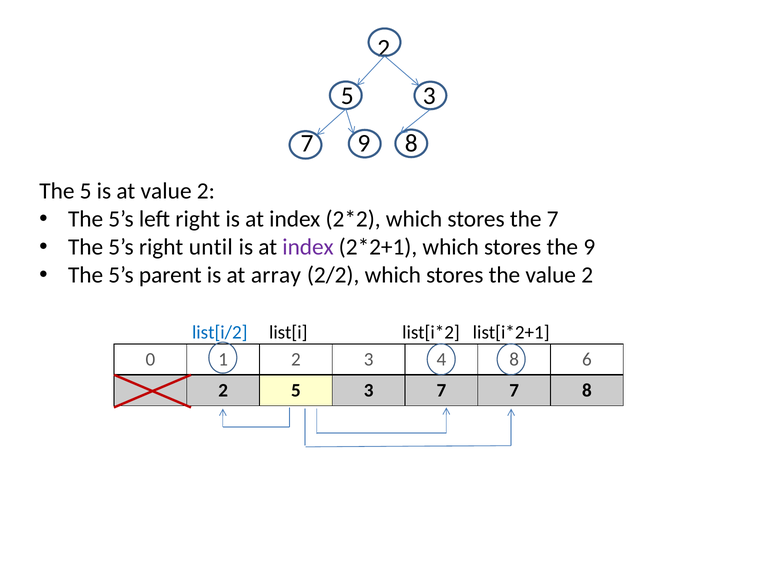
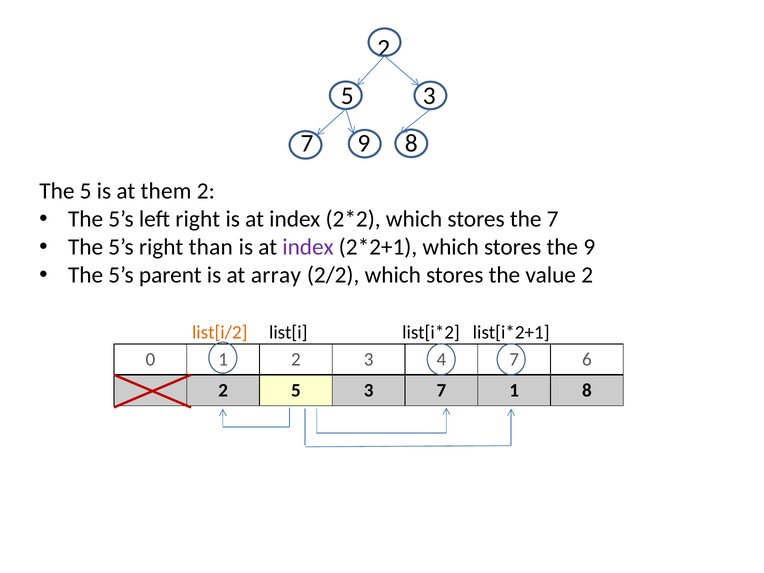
at value: value -> them
until: until -> than
list[i/2 colour: blue -> orange
4 8: 8 -> 7
7 7: 7 -> 1
